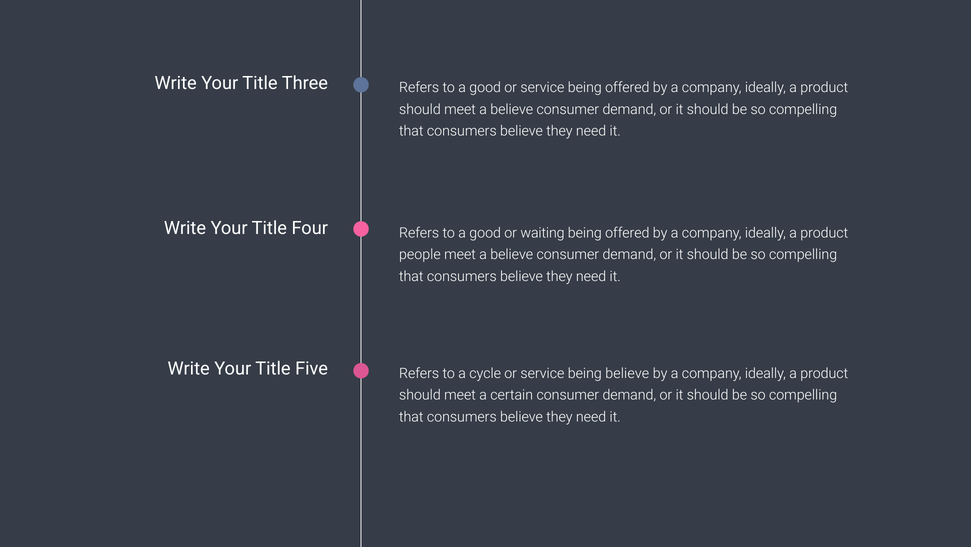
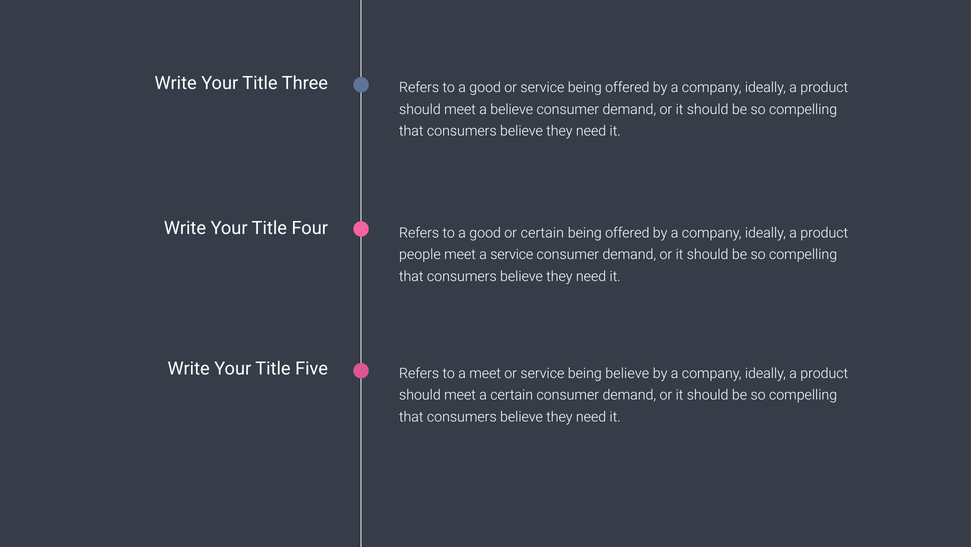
or waiting: waiting -> certain
believe at (512, 254): believe -> service
a cycle: cycle -> meet
